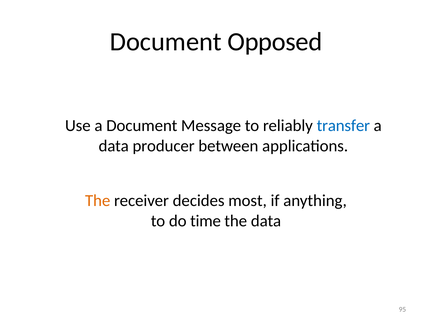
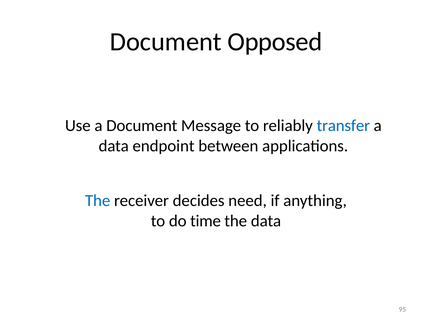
producer: producer -> endpoint
The at (98, 201) colour: orange -> blue
most: most -> need
